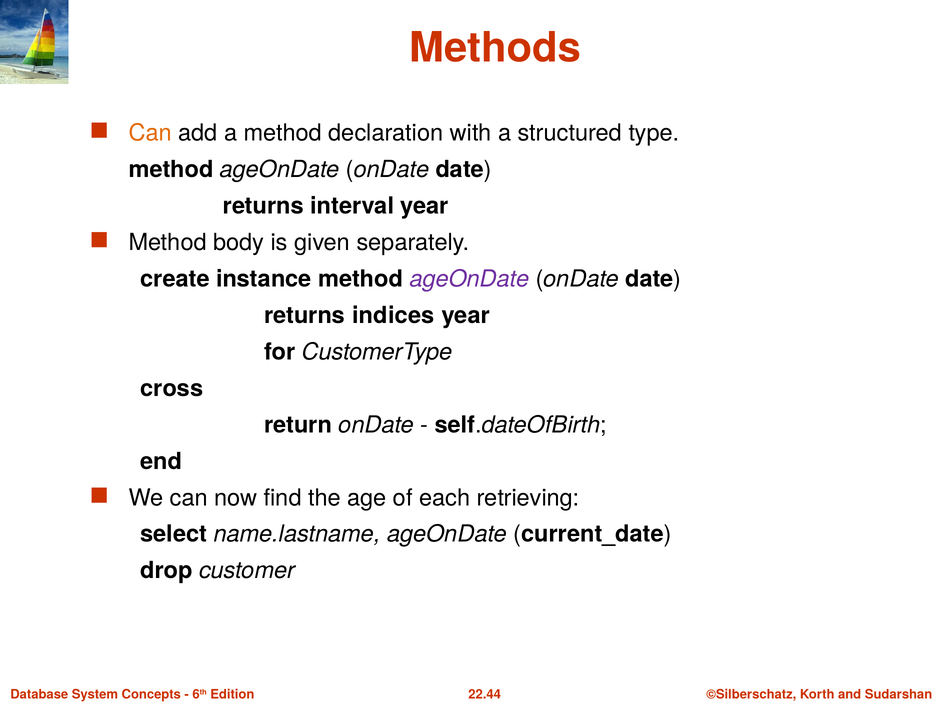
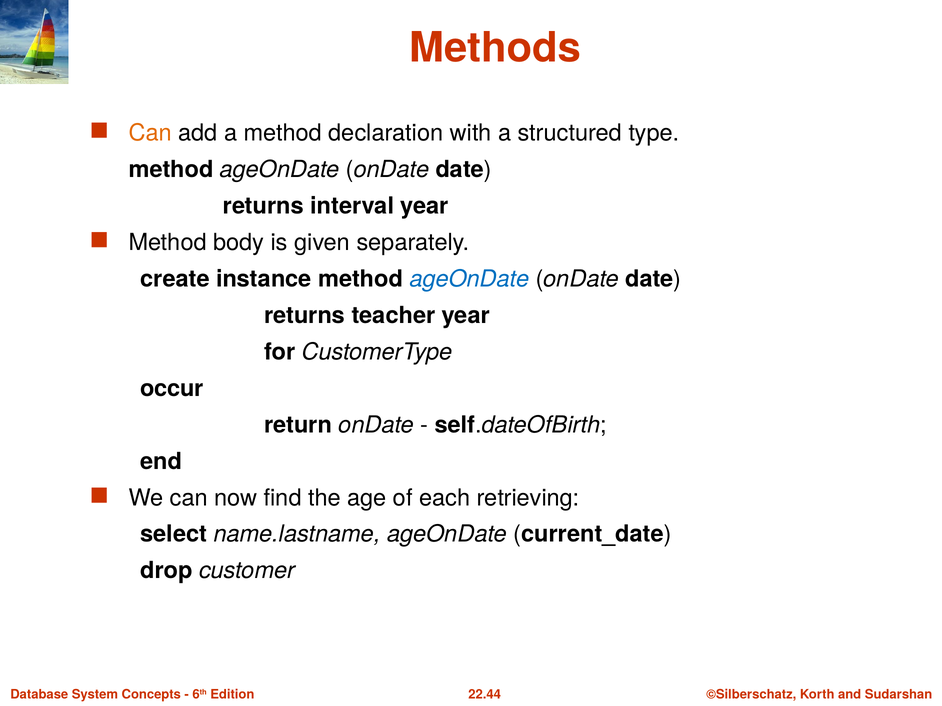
ageOnDate at (469, 279) colour: purple -> blue
indices: indices -> teacher
cross: cross -> occur
